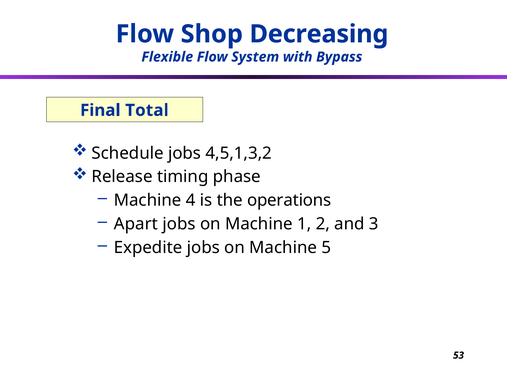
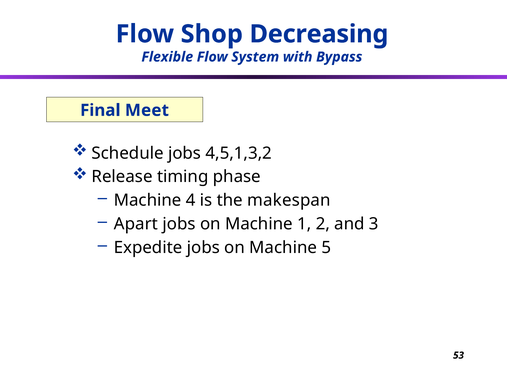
Total: Total -> Meet
operations: operations -> makespan
